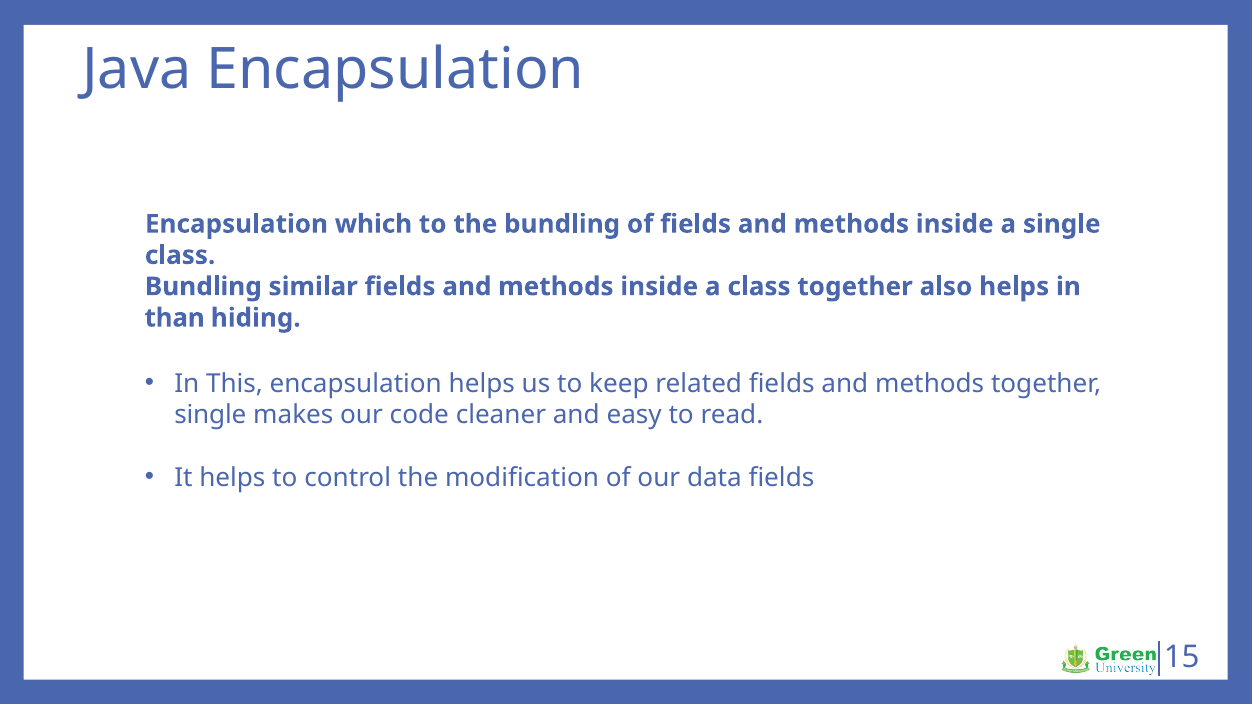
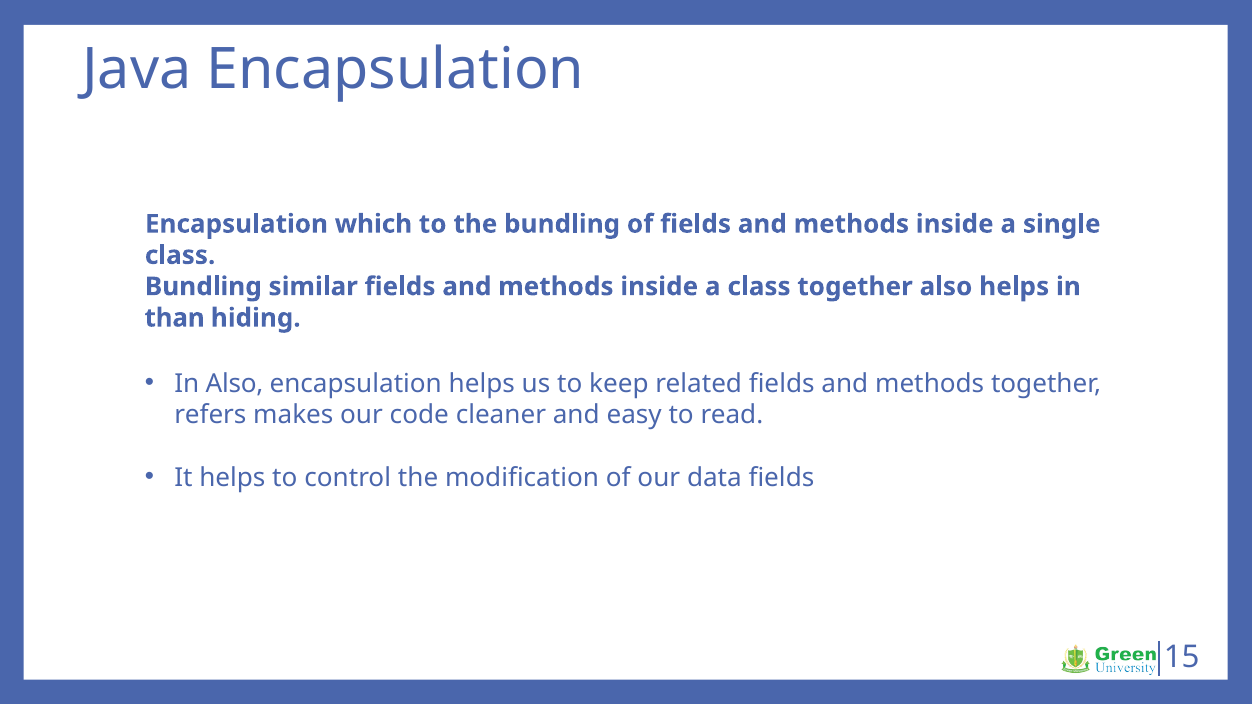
In This: This -> Also
single at (210, 415): single -> refers
